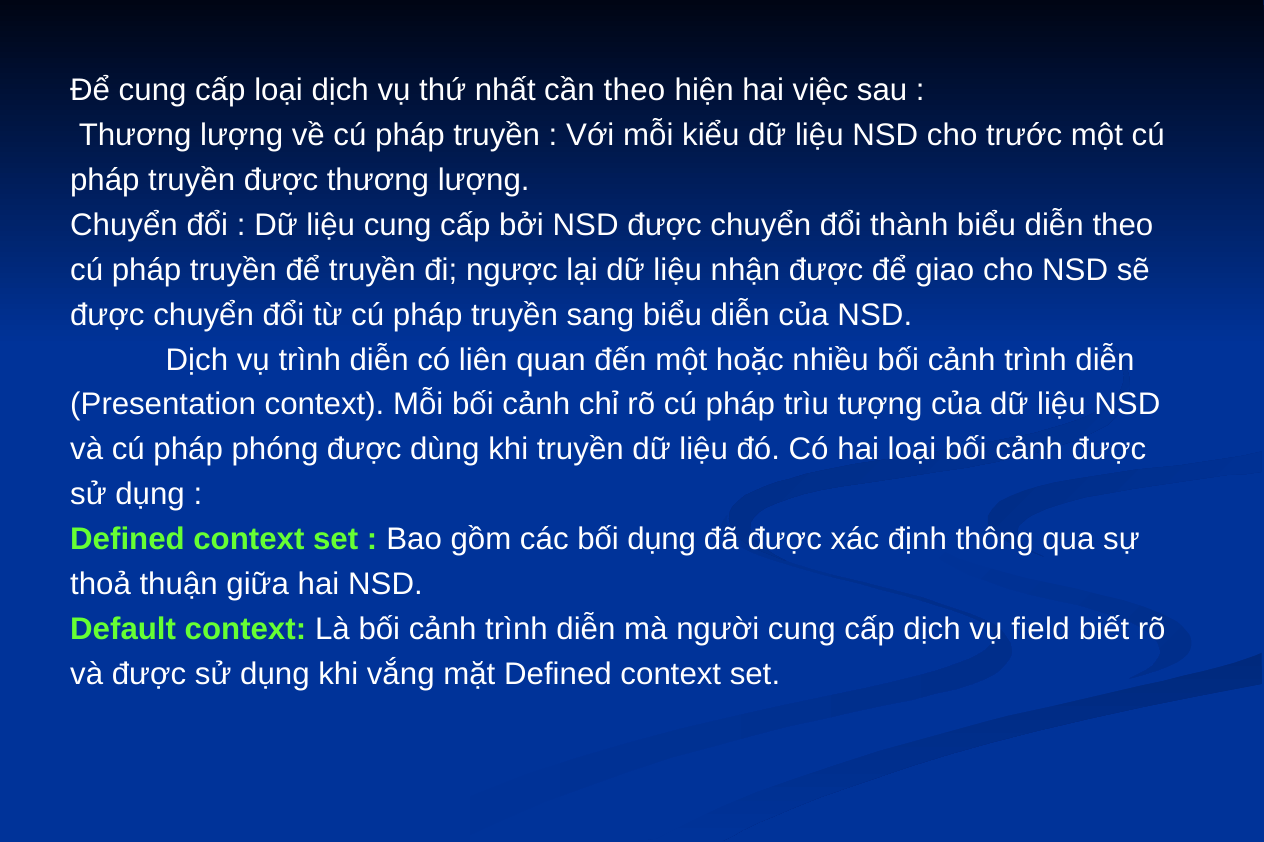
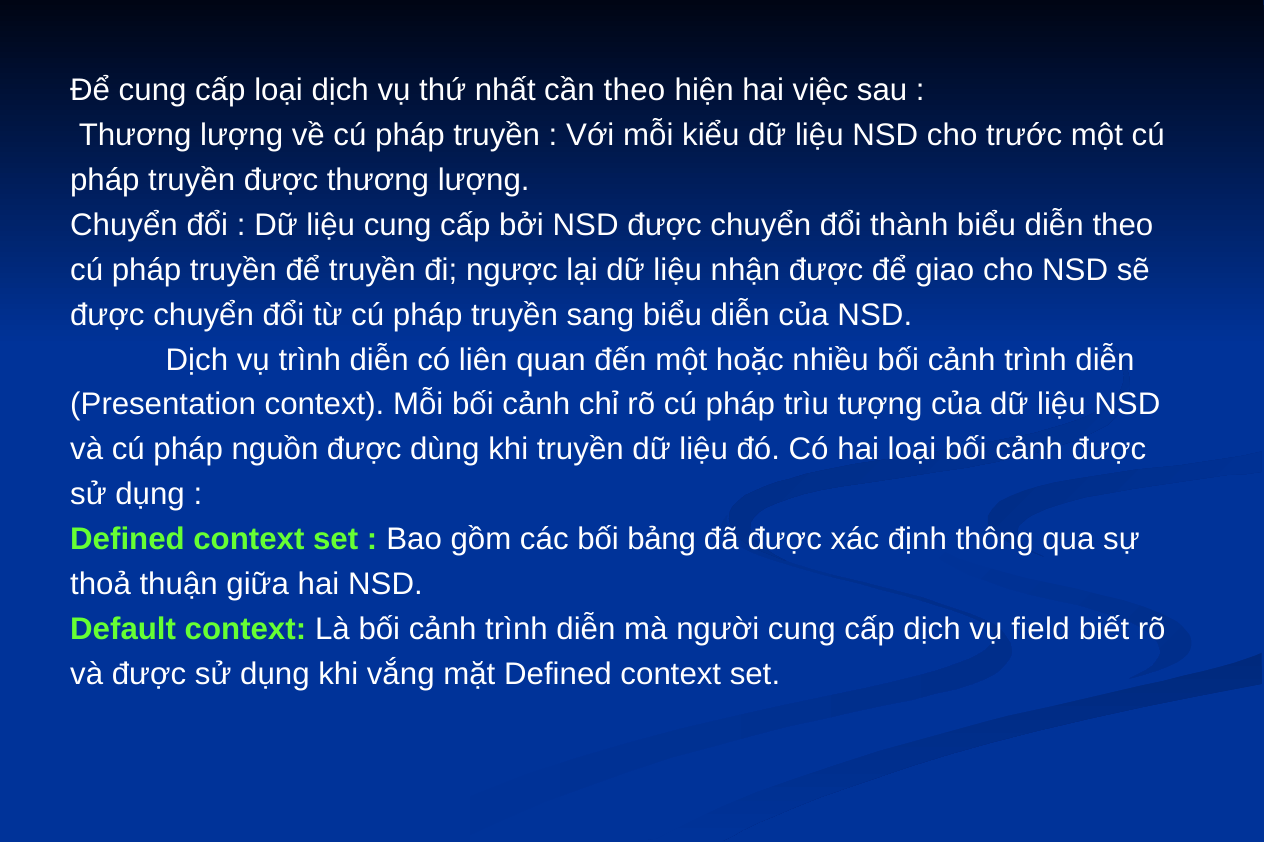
phóng: phóng -> nguồn
bối dụng: dụng -> bảng
